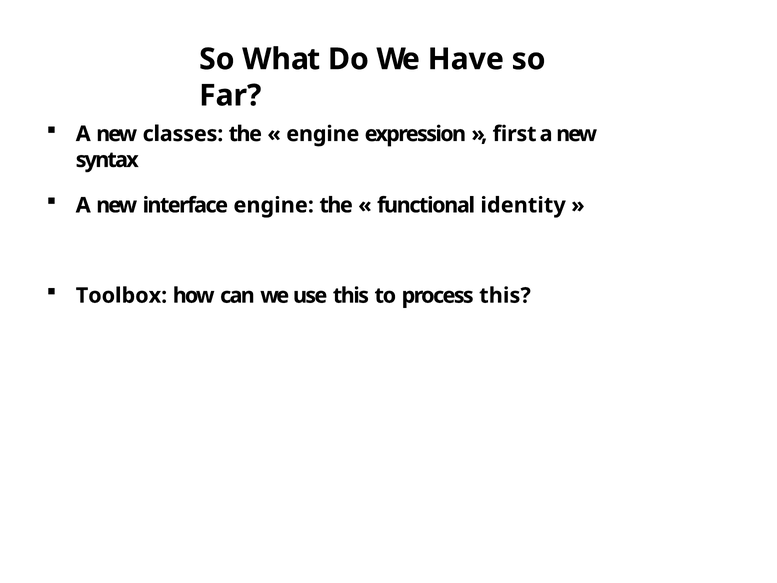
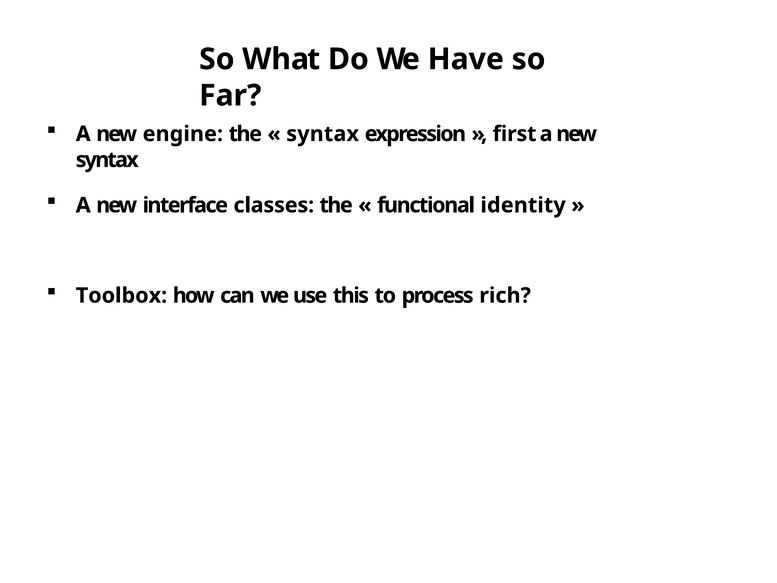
classes: classes -> engine
engine at (323, 134): engine -> syntax
interface engine: engine -> classes
process this: this -> rich
